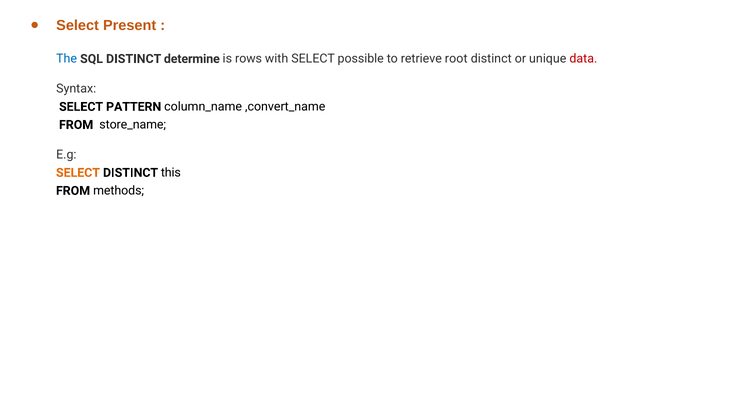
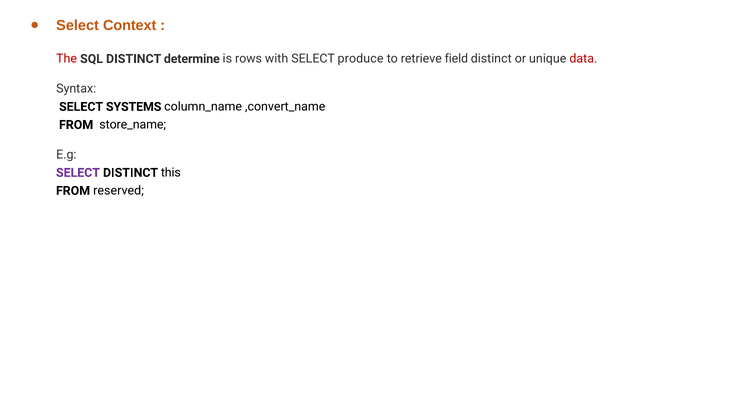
Present: Present -> Context
The colour: blue -> red
possible: possible -> produce
root: root -> field
PATTERN: PATTERN -> SYSTEMS
SELECT at (78, 173) colour: orange -> purple
methods: methods -> reserved
